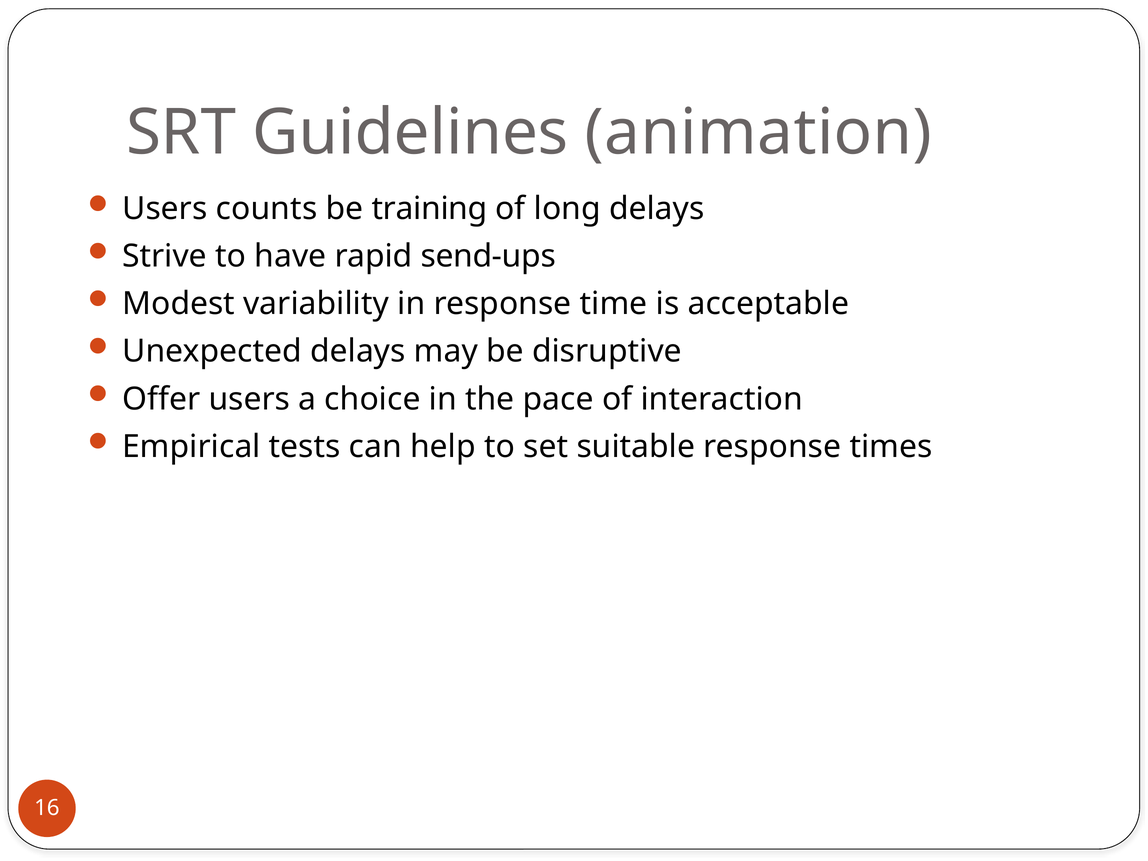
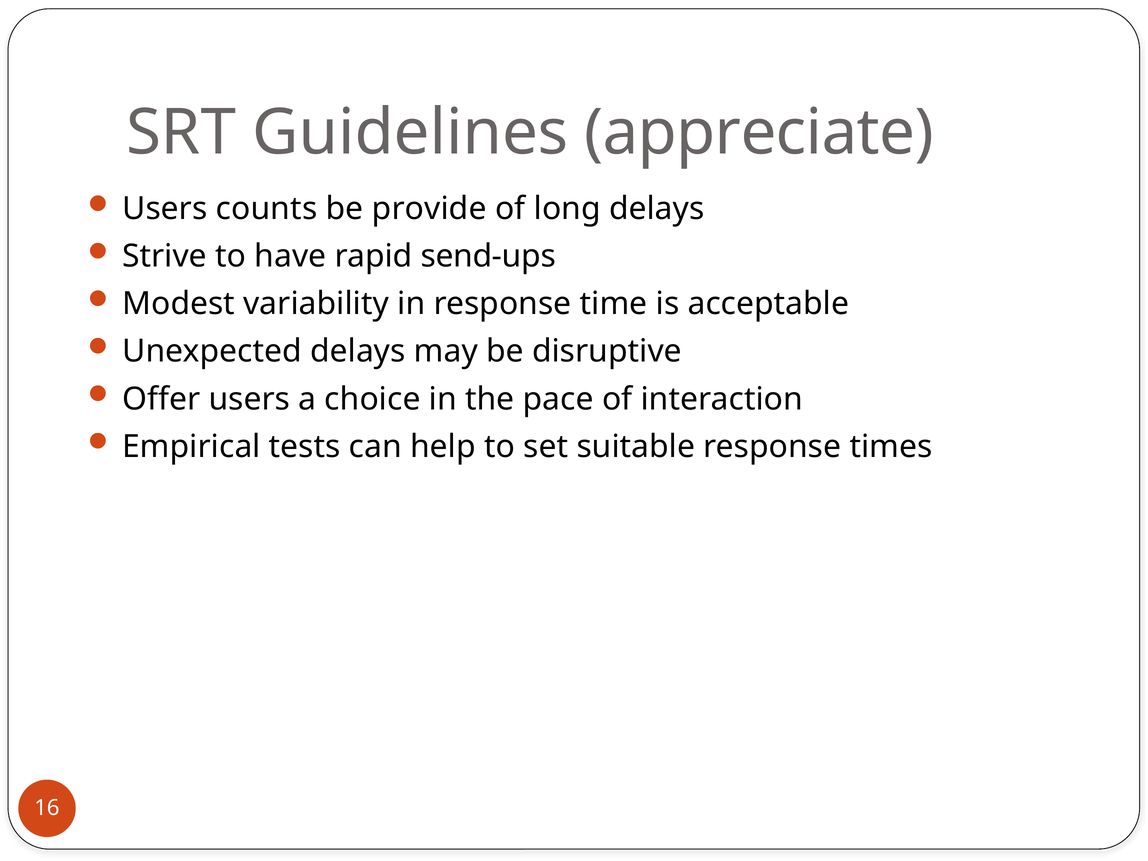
animation: animation -> appreciate
training: training -> provide
